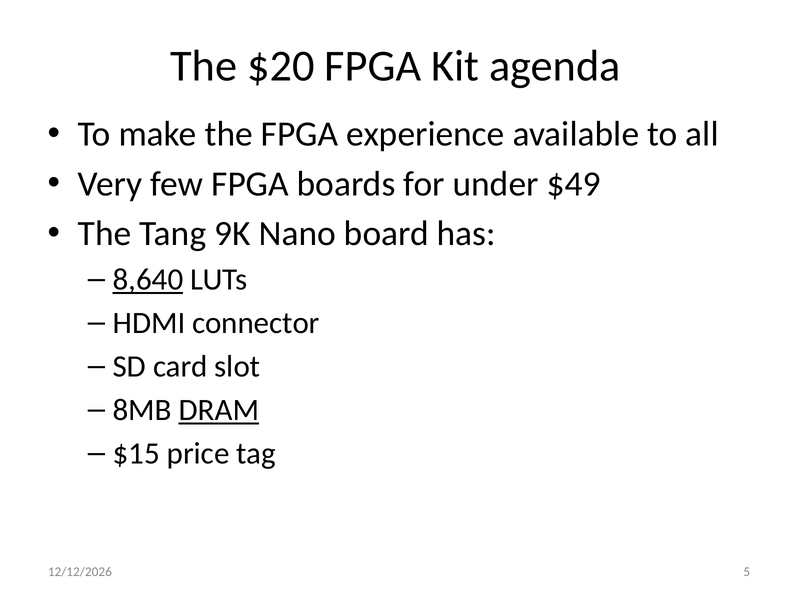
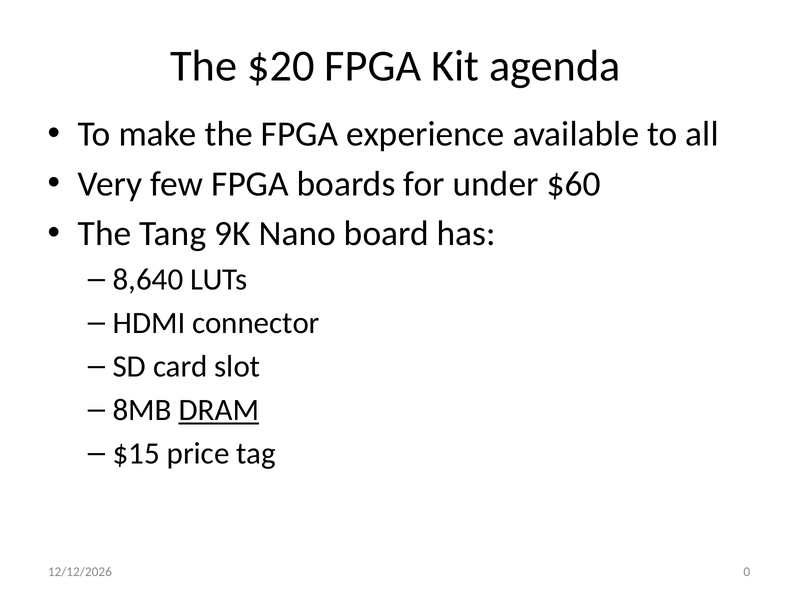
$49: $49 -> $60
8,640 underline: present -> none
5: 5 -> 0
